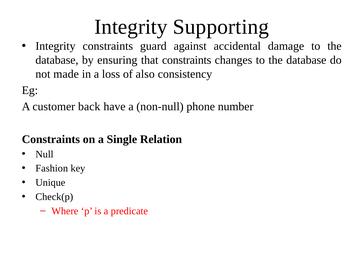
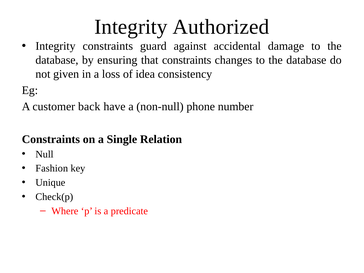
Supporting: Supporting -> Authorized
made: made -> given
also: also -> idea
